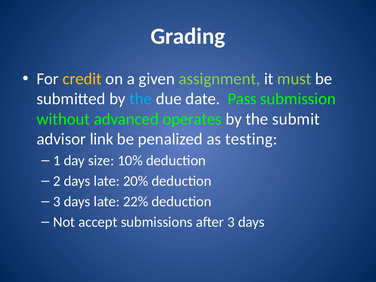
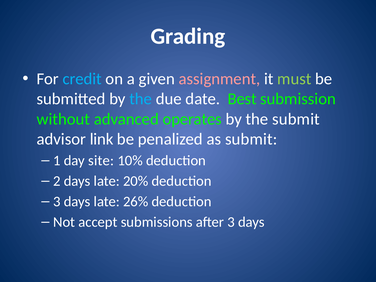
credit colour: yellow -> light blue
assignment colour: light green -> pink
Pass: Pass -> Best
as testing: testing -> submit
size: size -> site
22%: 22% -> 26%
